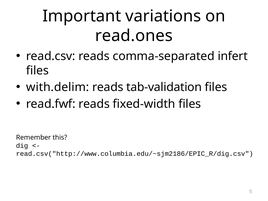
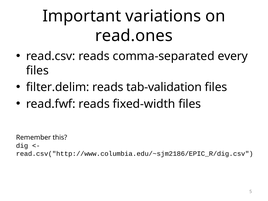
infert: infert -> every
with.delim: with.delim -> filter.delim
